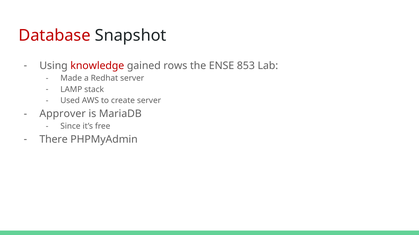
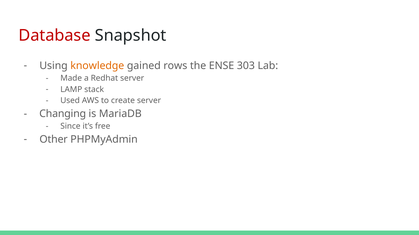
knowledge colour: red -> orange
853: 853 -> 303
Approver: Approver -> Changing
There: There -> Other
